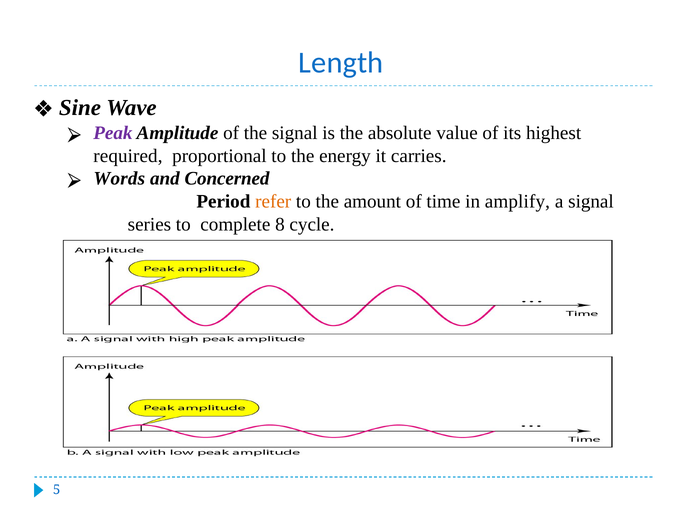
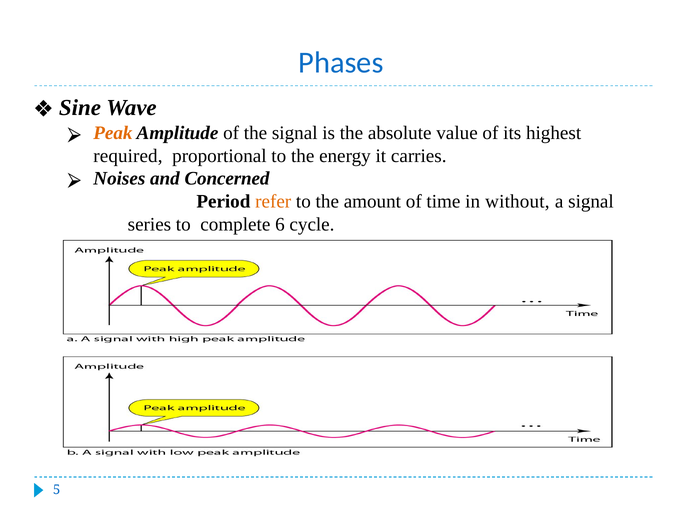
Length: Length -> Phases
Peak colour: purple -> orange
Words: Words -> Noises
amplify: amplify -> without
8: 8 -> 6
